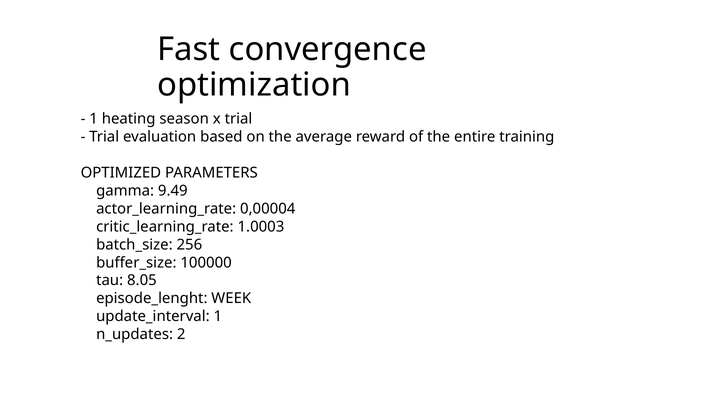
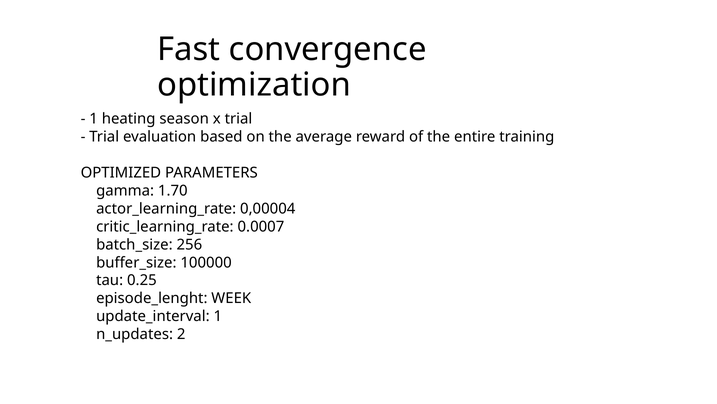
9.49: 9.49 -> 1.70
1.0003: 1.0003 -> 0.0007
8.05: 8.05 -> 0.25
